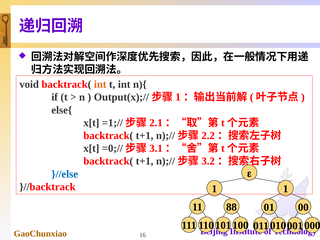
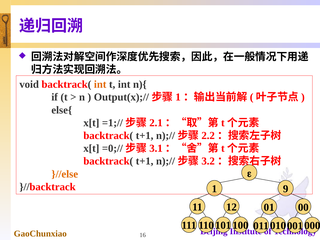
}//else colour: blue -> orange
1 1: 1 -> 9
88: 88 -> 12
